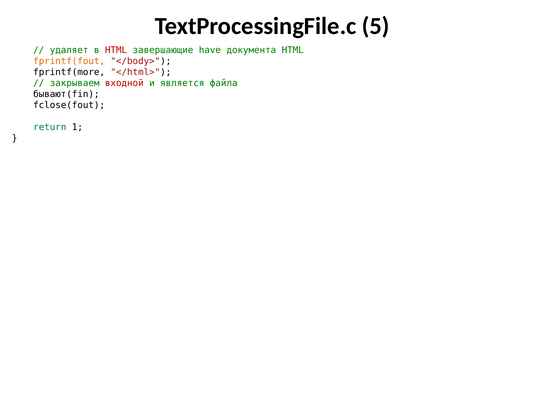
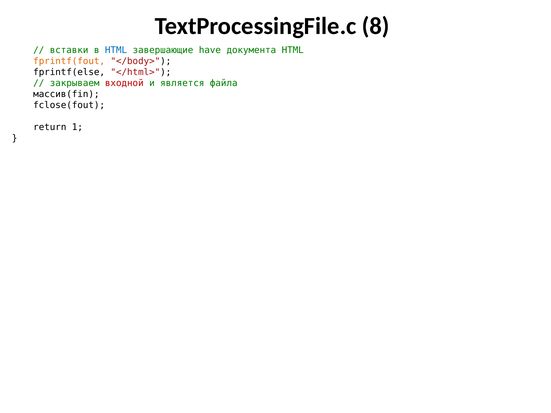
5: 5 -> 8
удаляет: удаляет -> вставки
HTML at (116, 50) colour: red -> blue
fprintf(more: fprintf(more -> fprintf(else
бывают(fin: бывают(fin -> массив(fin
return colour: green -> black
